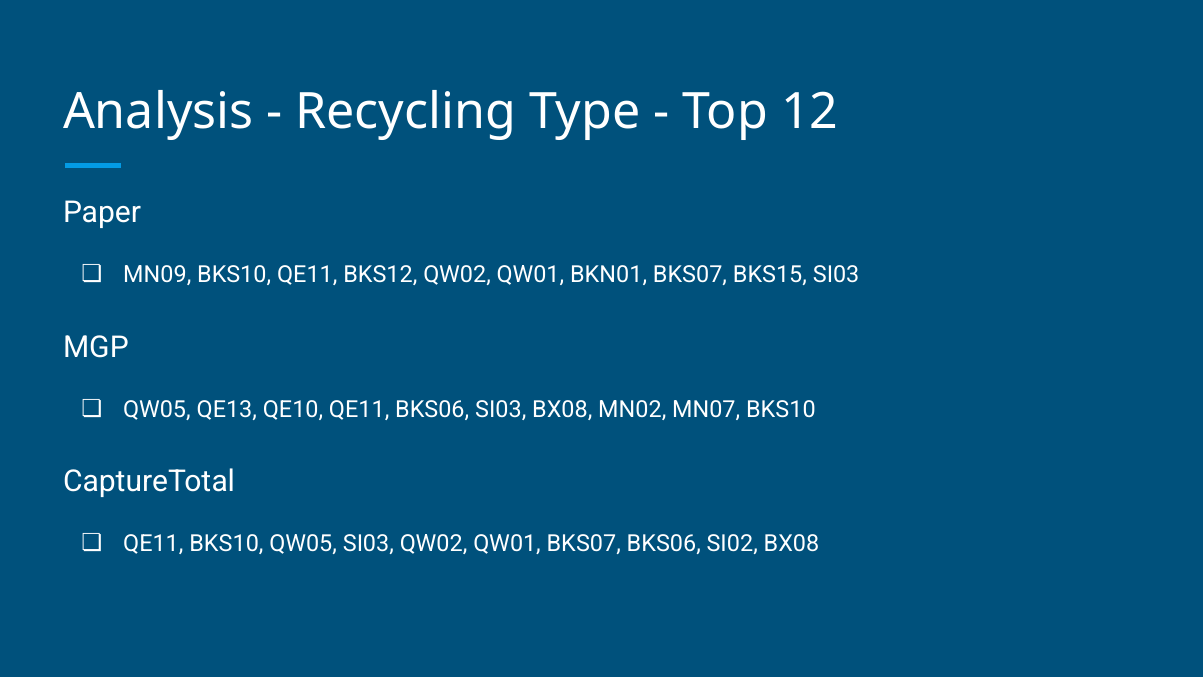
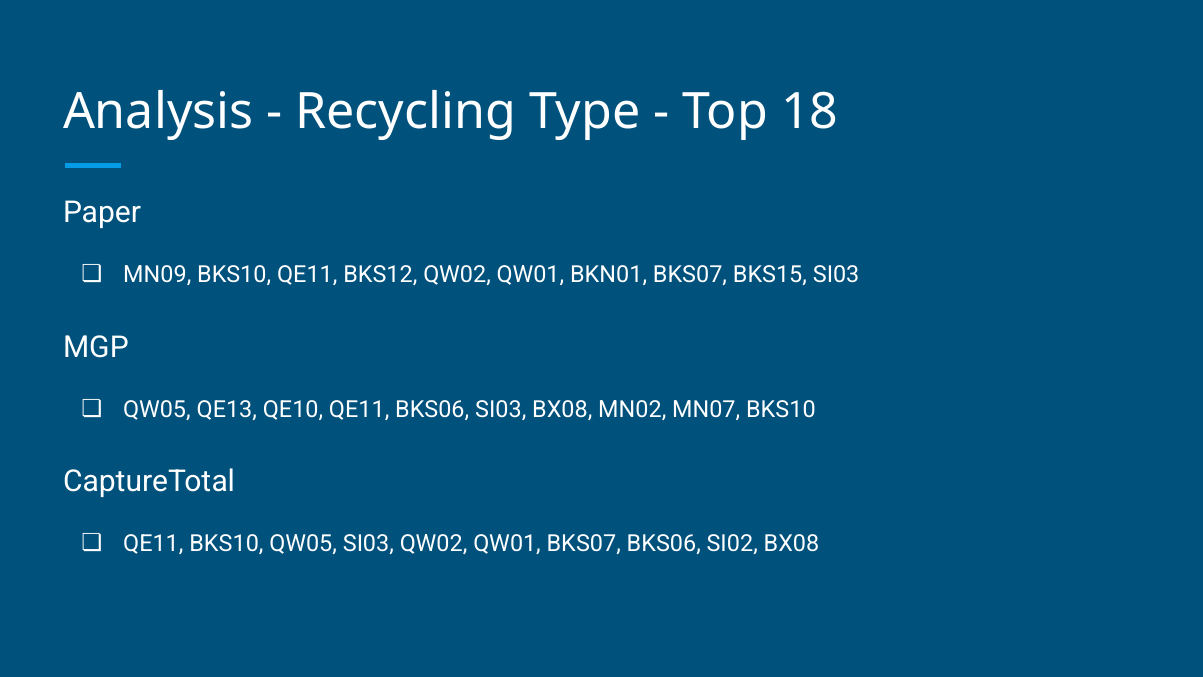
12: 12 -> 18
